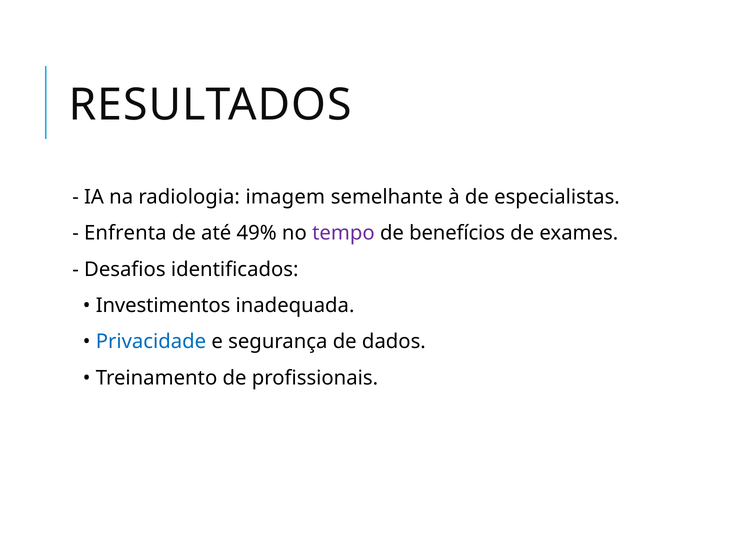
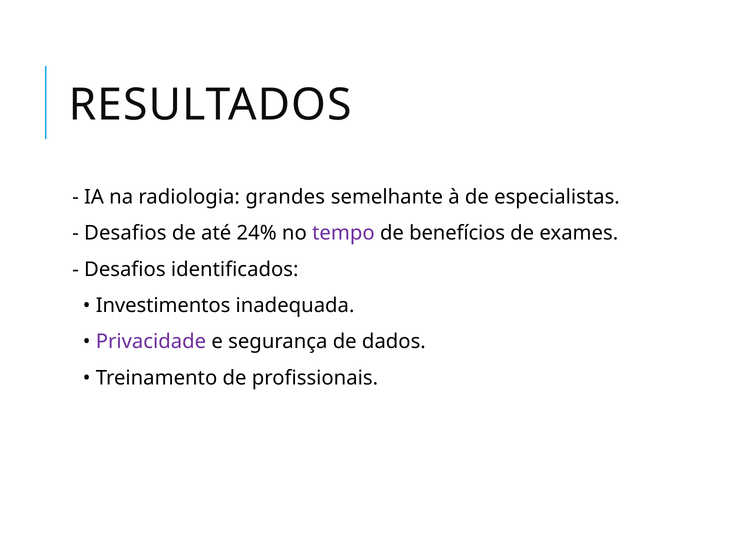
imagem: imagem -> grandes
Enfrenta at (125, 233): Enfrenta -> Desafios
49%: 49% -> 24%
Privacidade colour: blue -> purple
